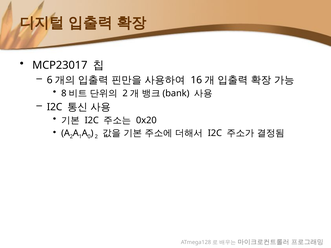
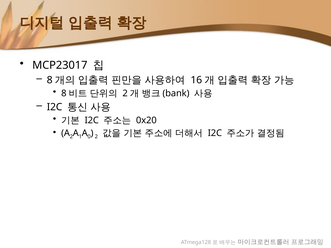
6: 6 -> 8
